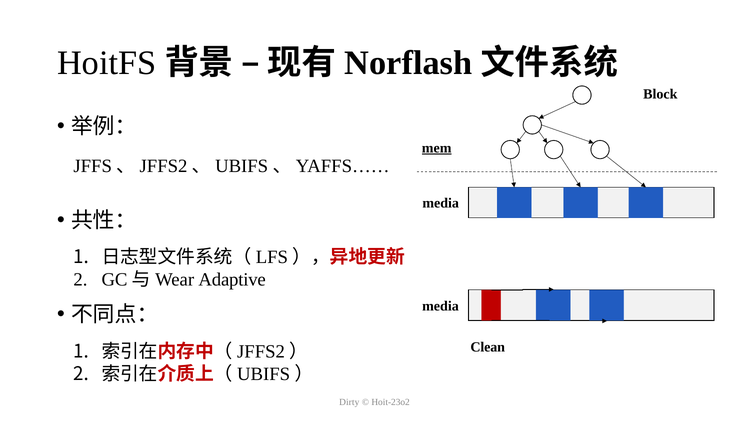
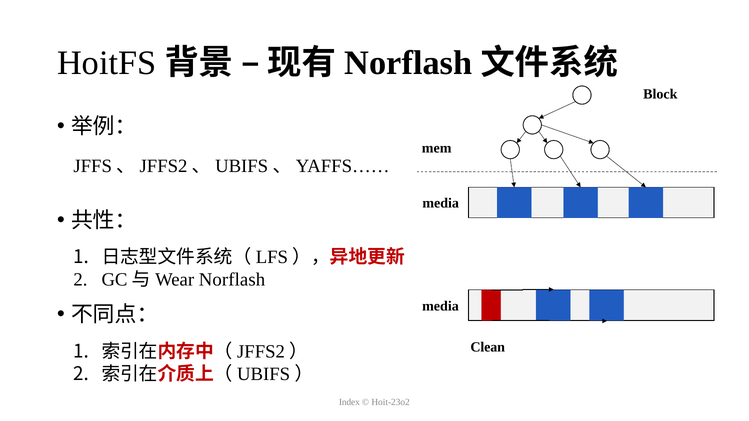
mem underline: present -> none
Adaptive at (232, 280): Adaptive -> Norflash
Dirty: Dirty -> Index
